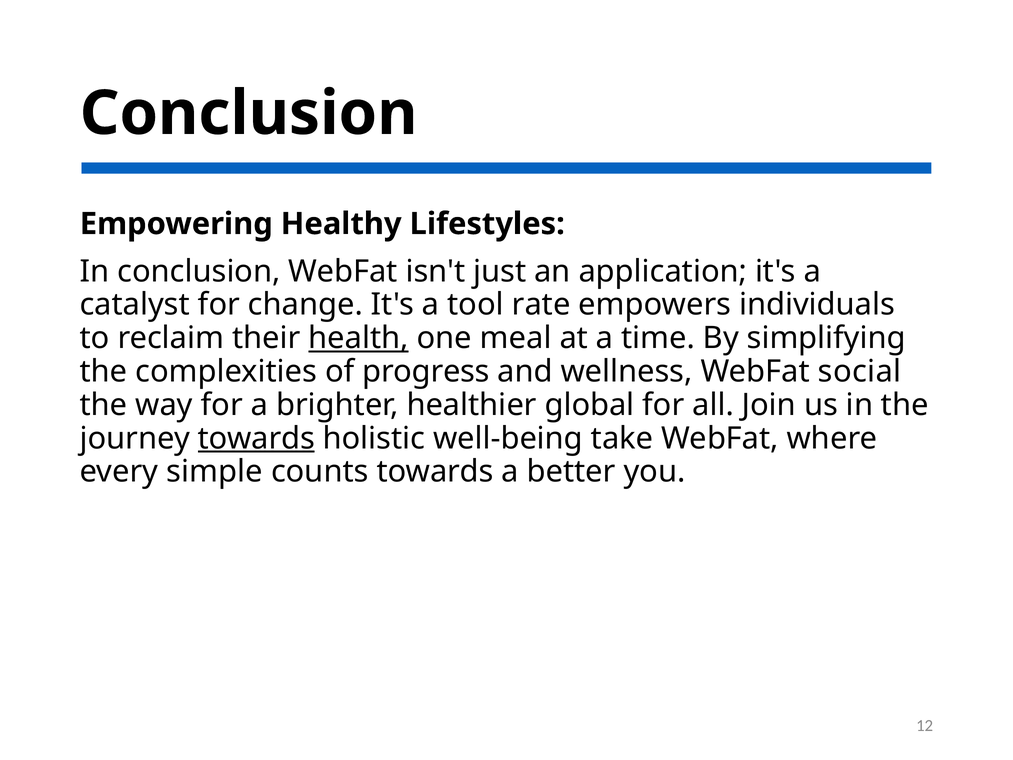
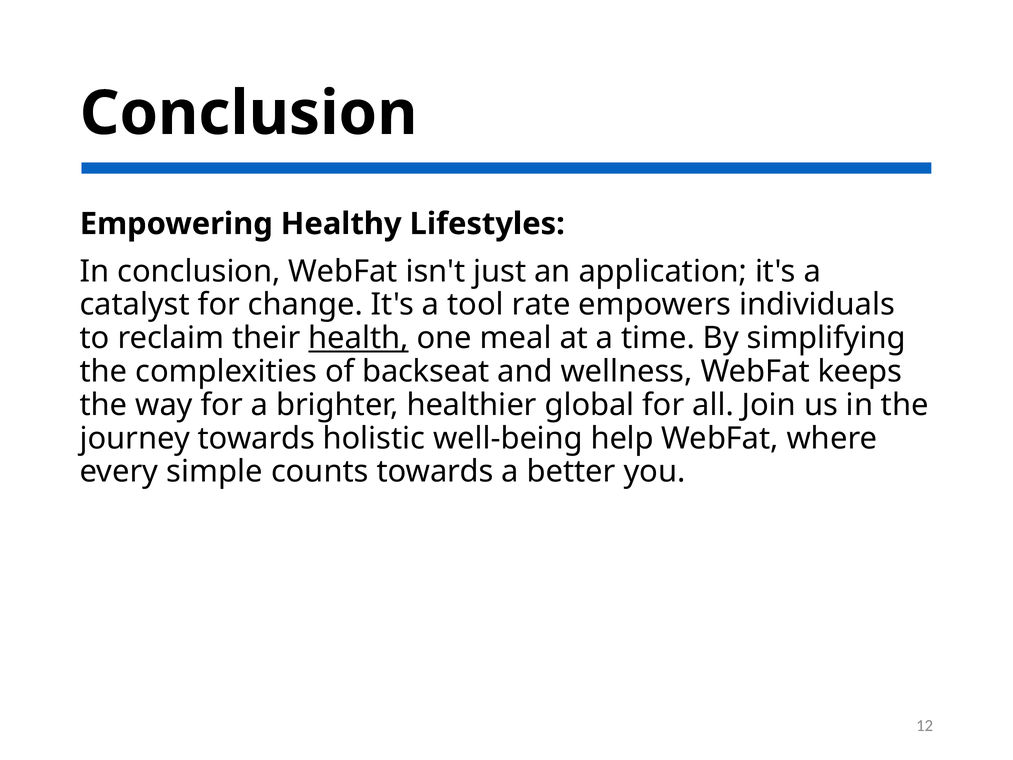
progress: progress -> backseat
social: social -> keeps
towards at (256, 438) underline: present -> none
take: take -> help
